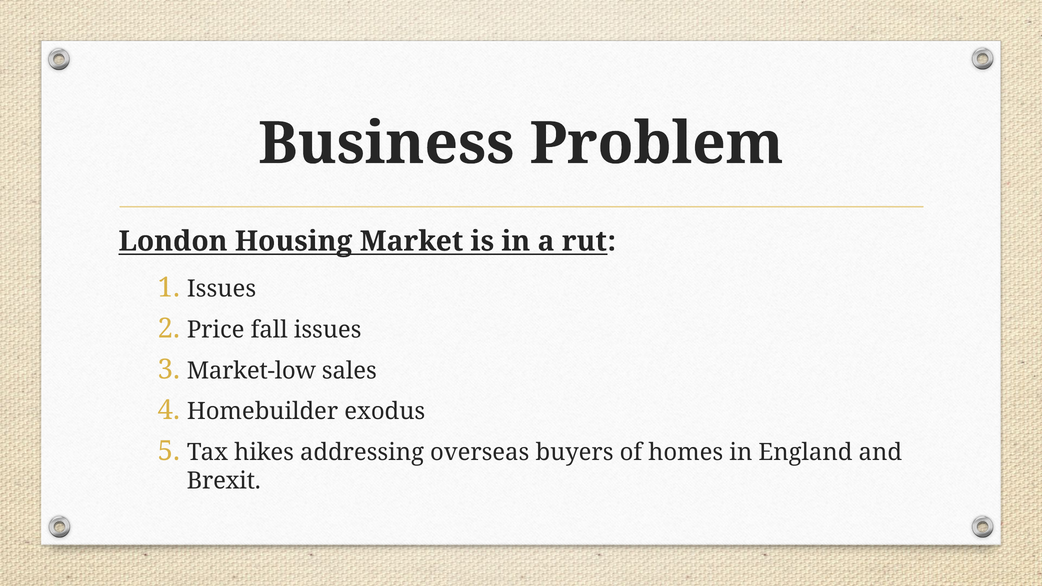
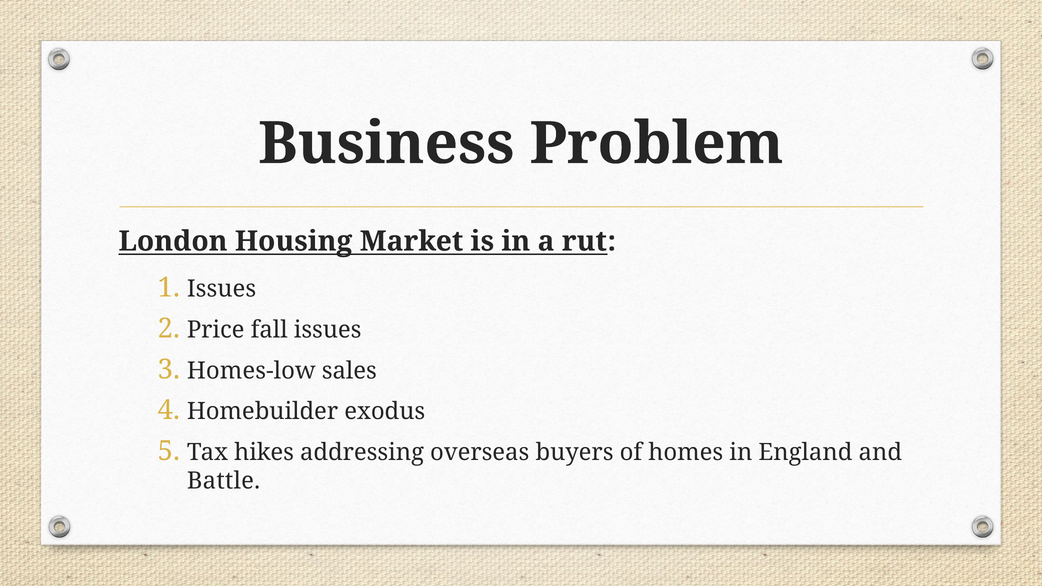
Market-low: Market-low -> Homes-low
Brexit: Brexit -> Battle
